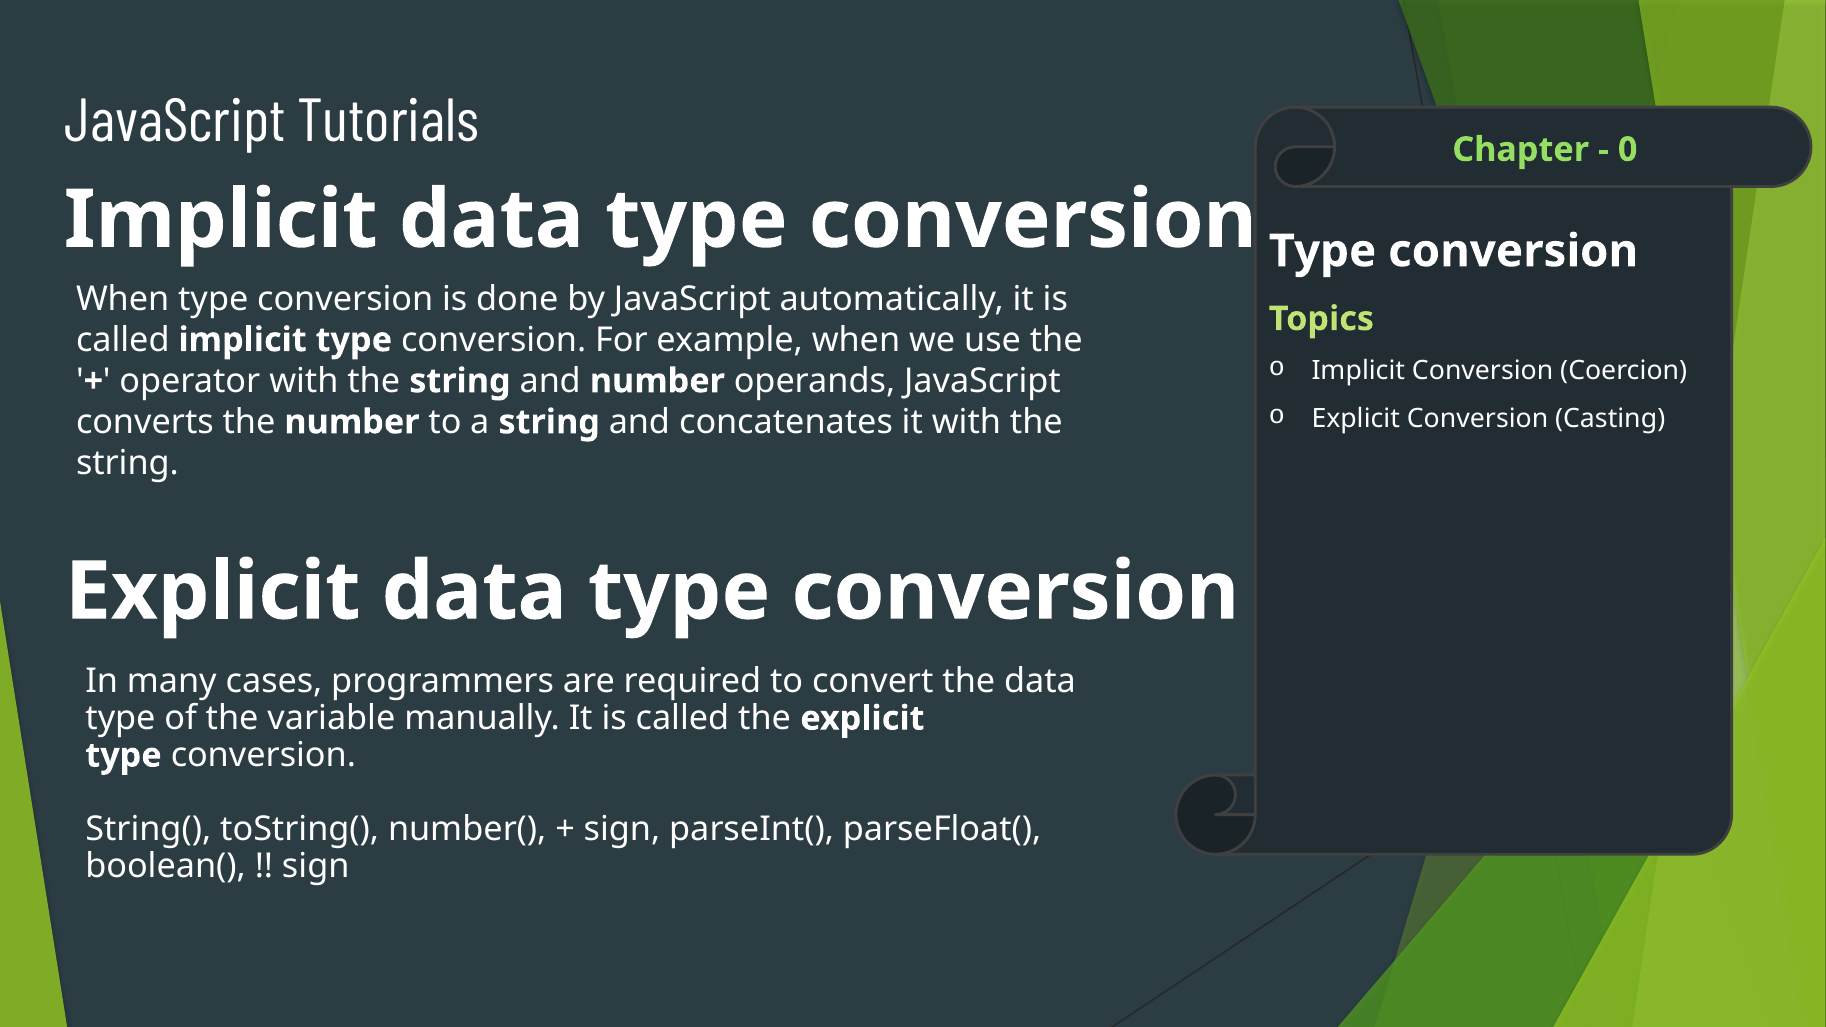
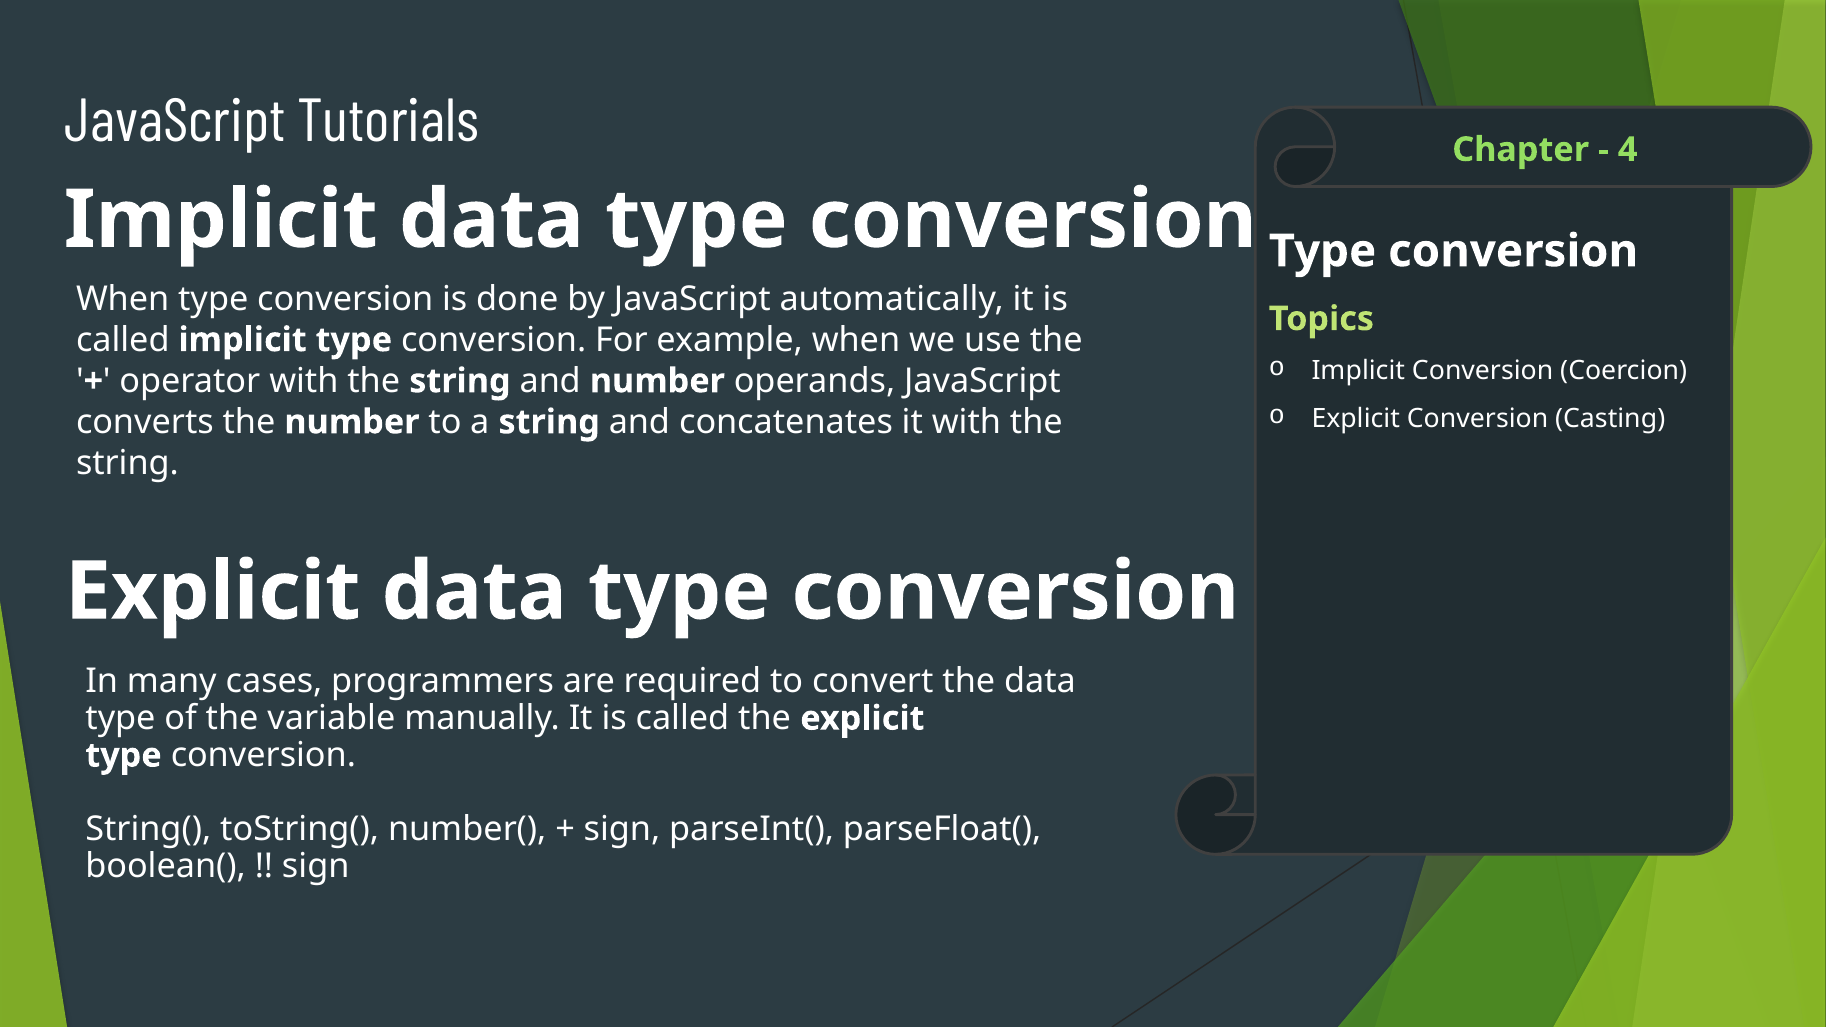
0: 0 -> 4
